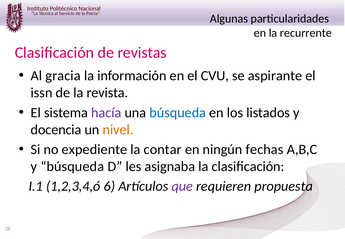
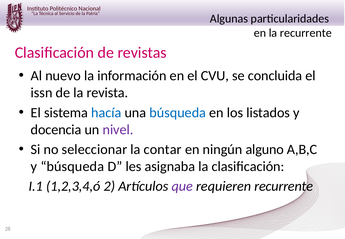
gracia: gracia -> nuevo
aspirante: aspirante -> concluida
hacía colour: purple -> blue
nivel colour: orange -> purple
expediente: expediente -> seleccionar
fechas: fechas -> alguno
6: 6 -> 2
requieren propuesta: propuesta -> recurrente
